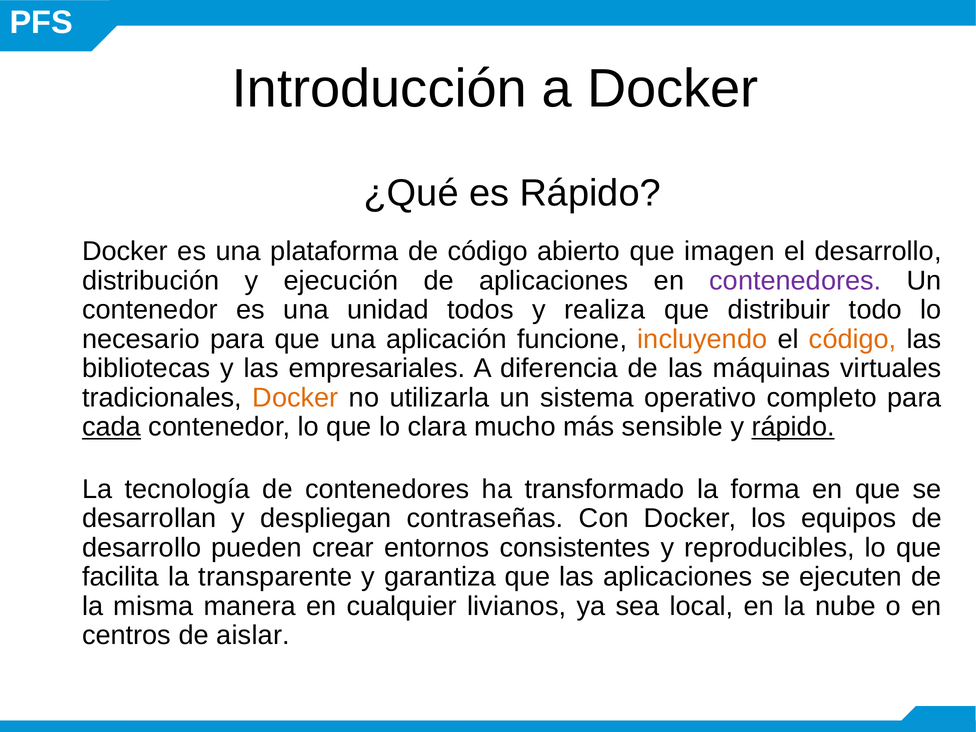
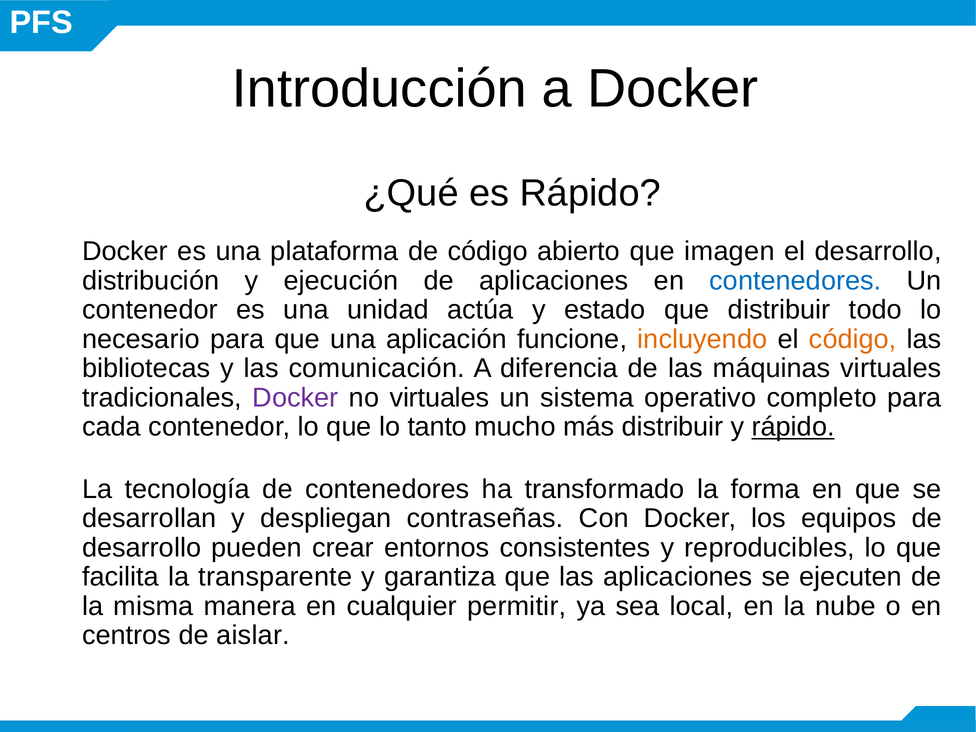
contenedores at (795, 281) colour: purple -> blue
todos: todos -> actúa
realiza: realiza -> estado
empresariales: empresariales -> comunicación
Docker at (295, 398) colour: orange -> purple
no utilizarla: utilizarla -> virtuales
cada underline: present -> none
clara: clara -> tanto
más sensible: sensible -> distribuir
livianos: livianos -> permitir
